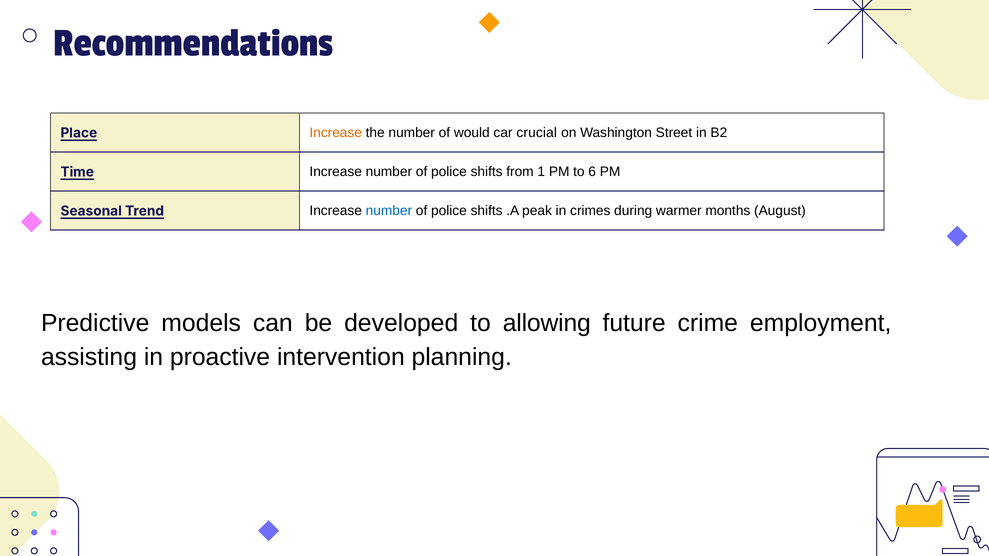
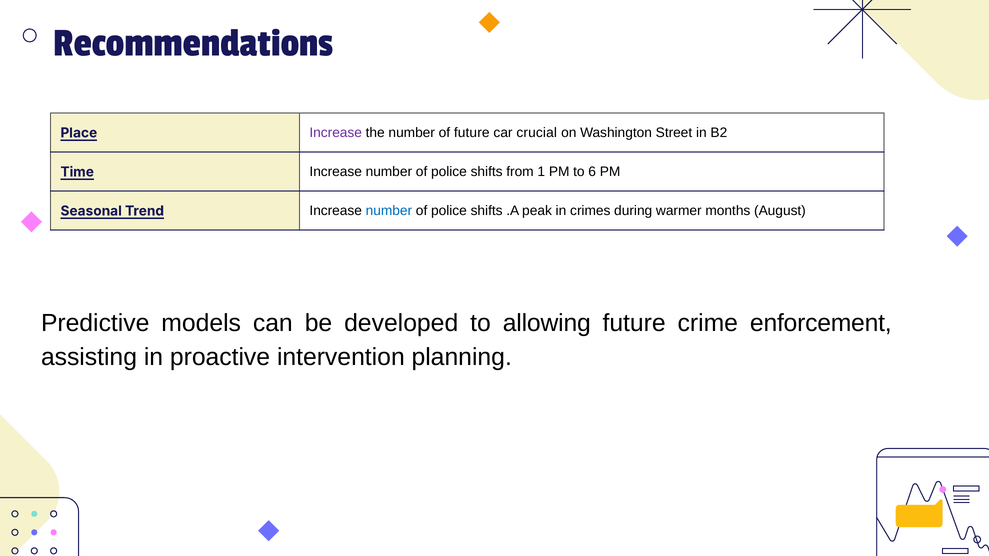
Increase at (336, 133) colour: orange -> purple
of would: would -> future
employment: employment -> enforcement
